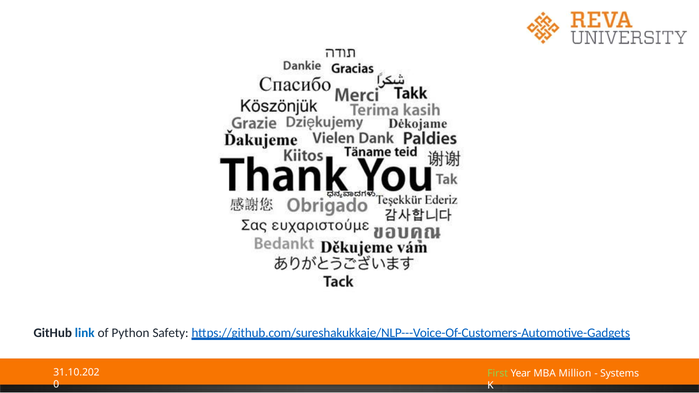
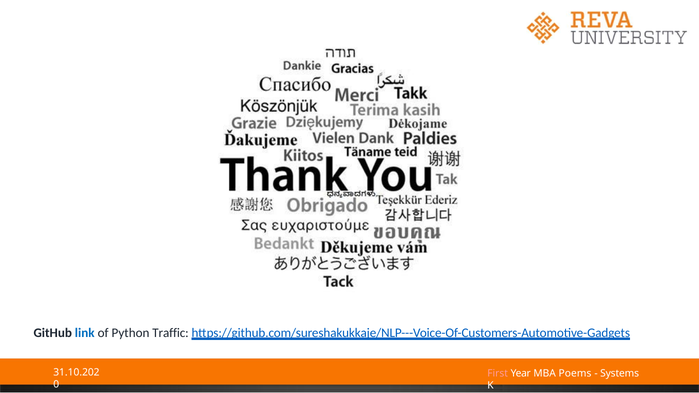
Safety: Safety -> Traffic
First colour: light green -> pink
Million: Million -> Poems
